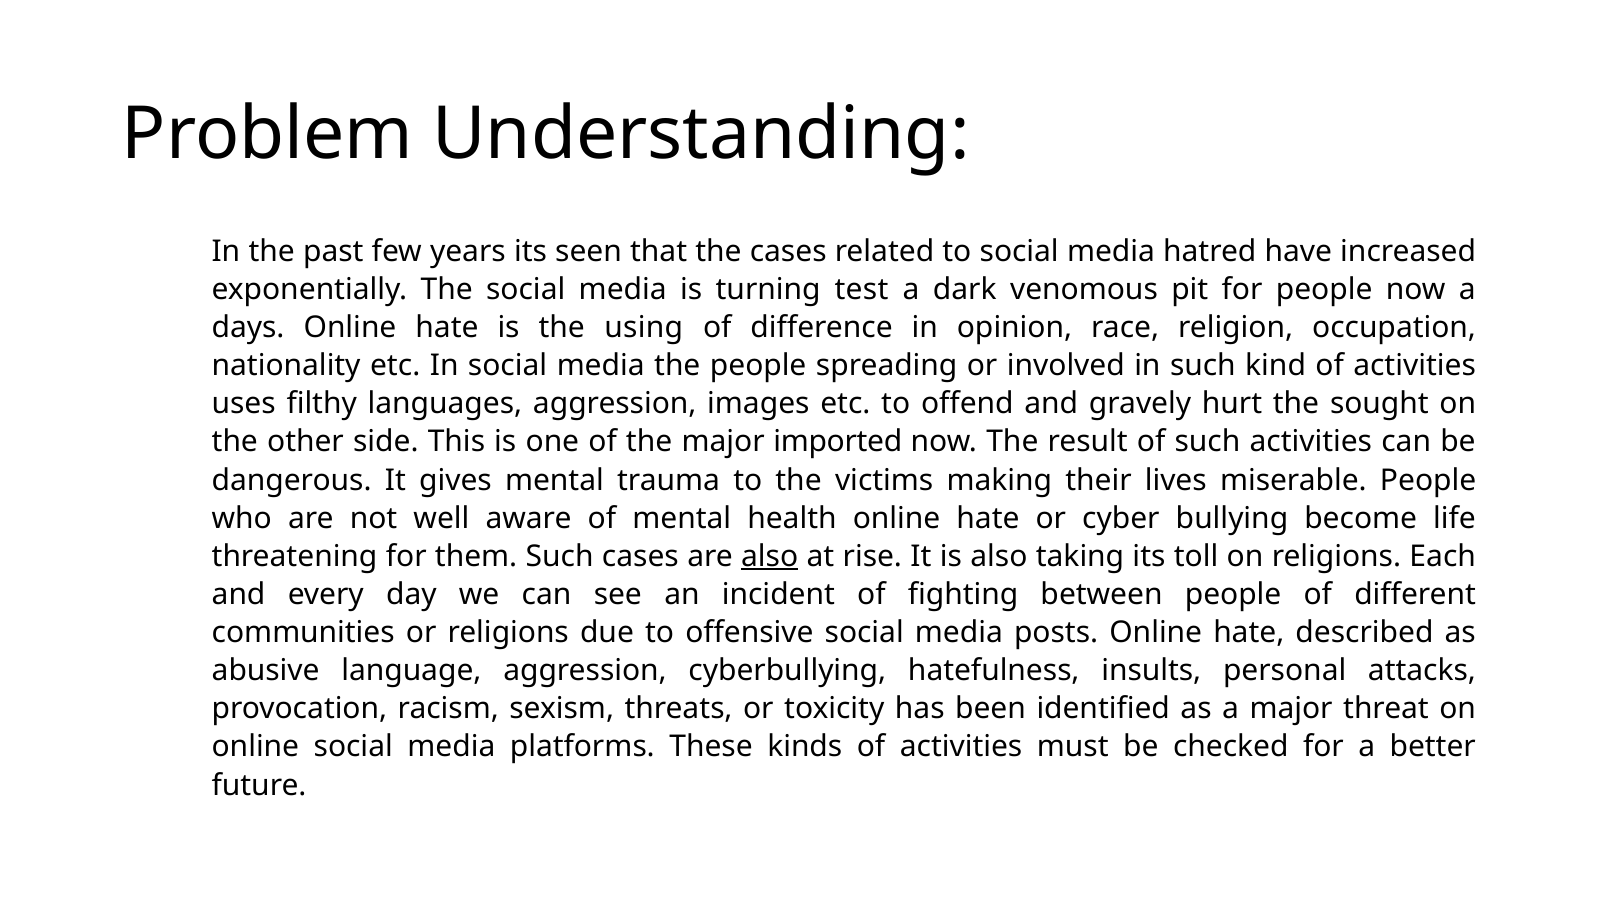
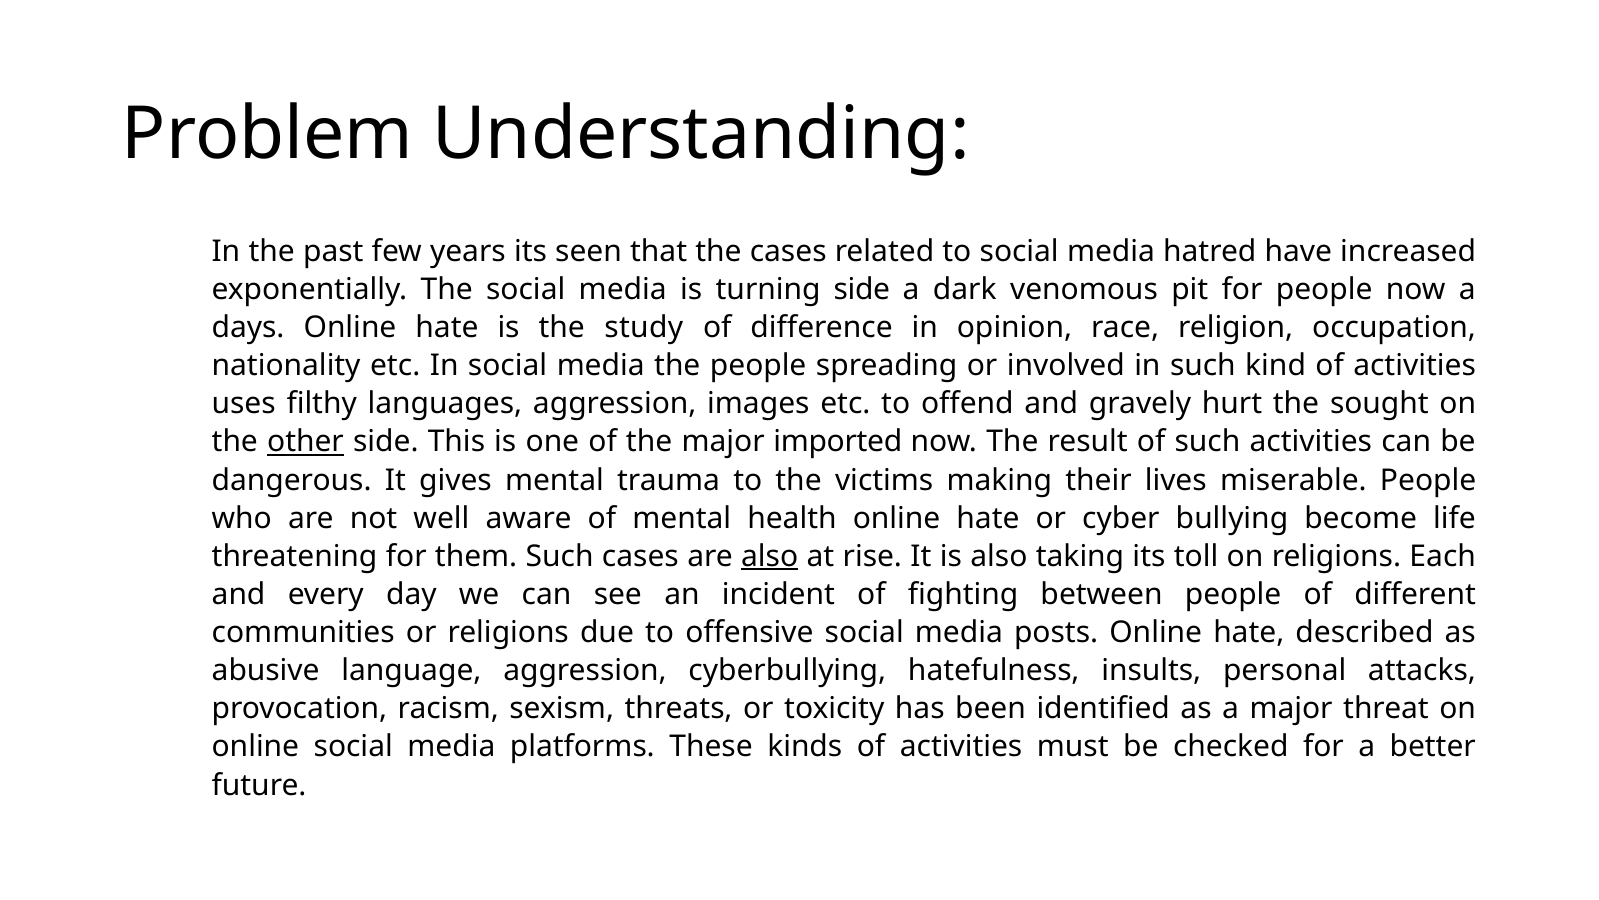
turning test: test -> side
using: using -> study
other underline: none -> present
